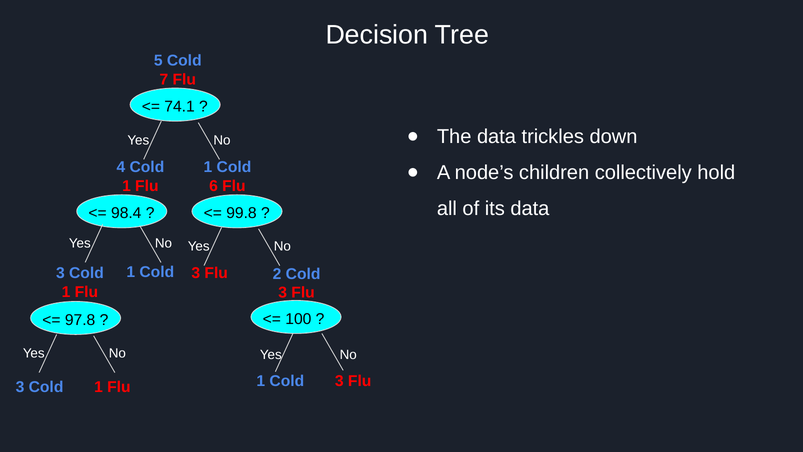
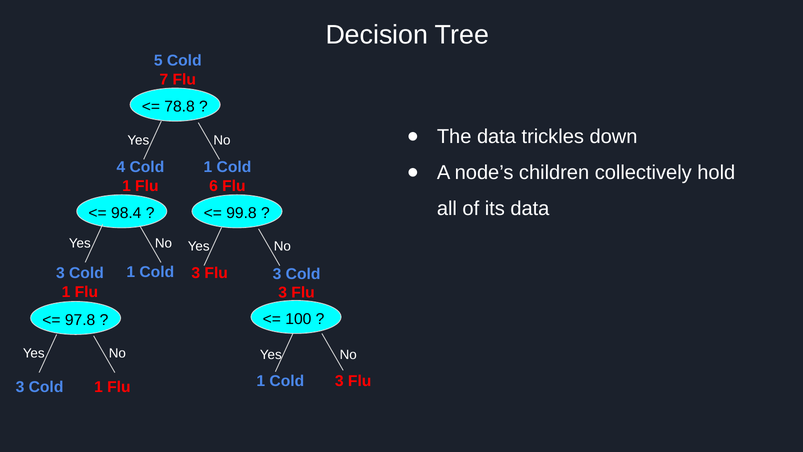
74.1: 74.1 -> 78.8
2 at (277, 274): 2 -> 3
